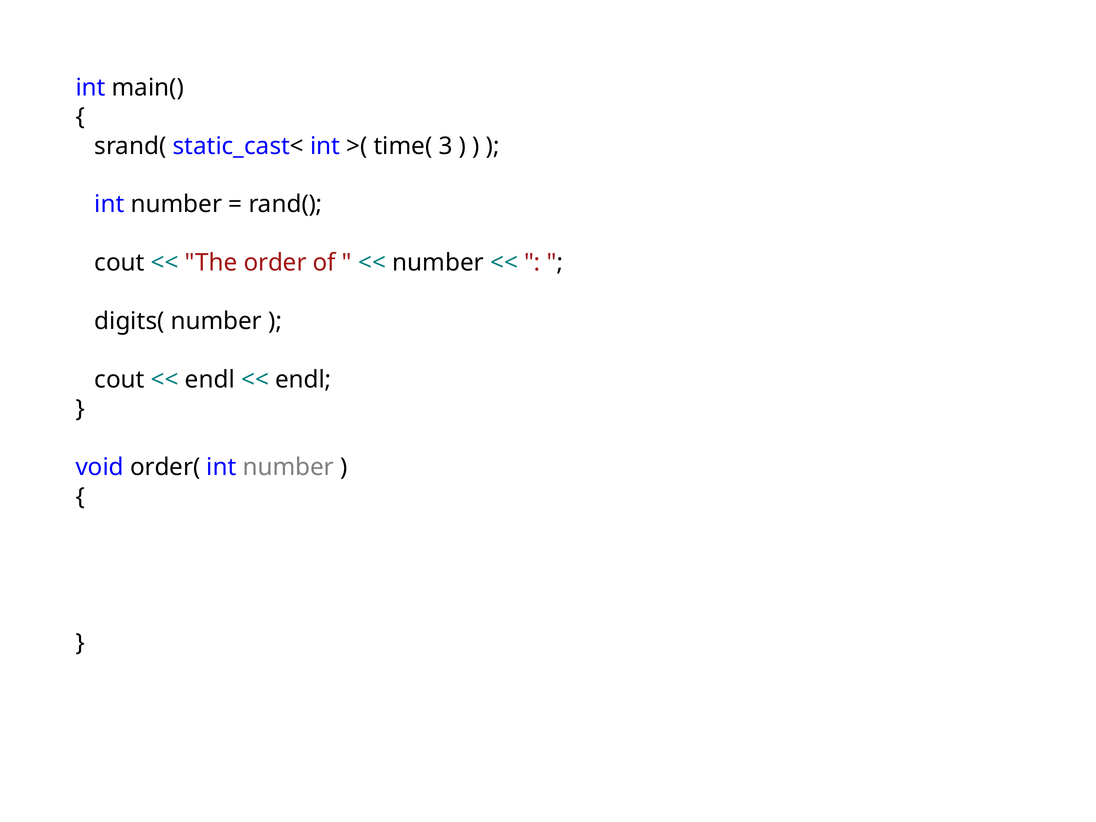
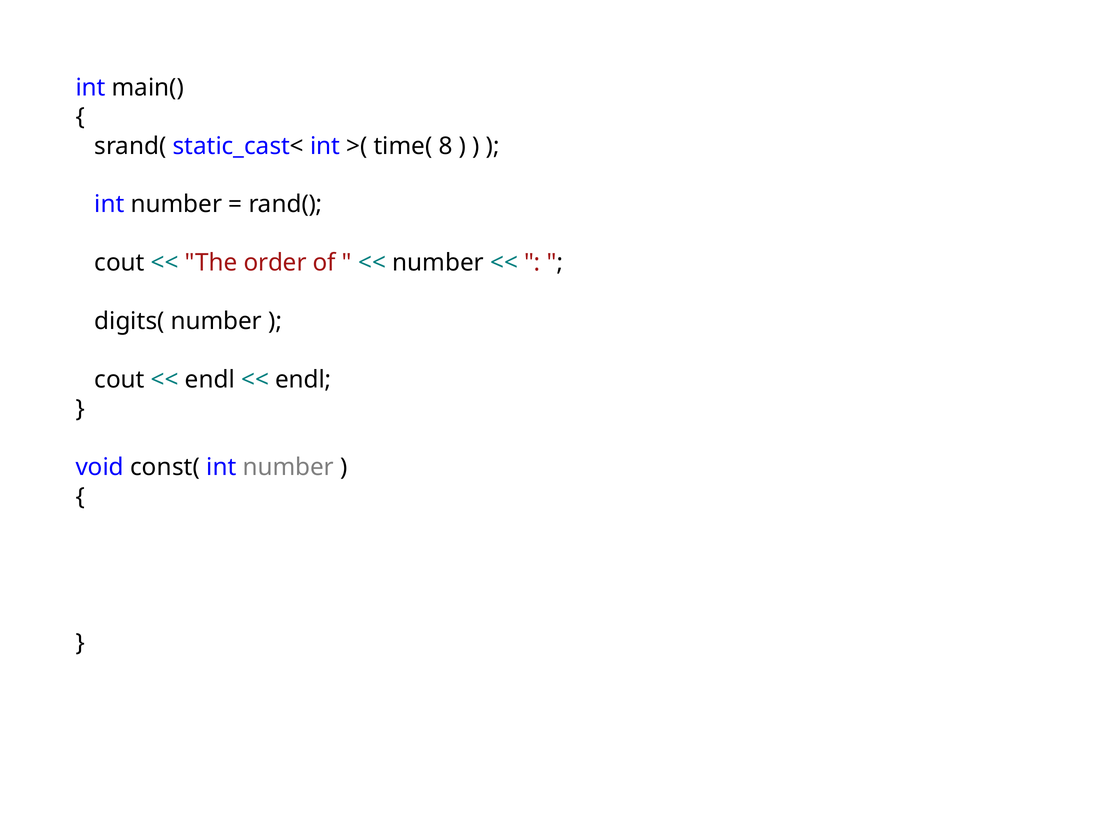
3: 3 -> 8
order(: order( -> const(
